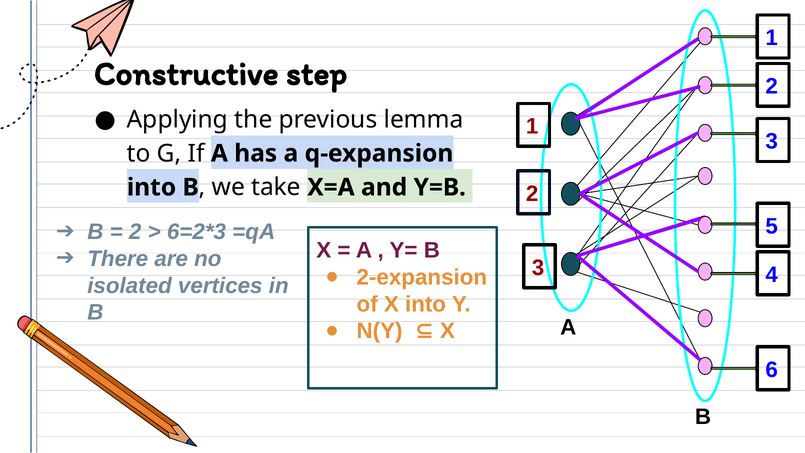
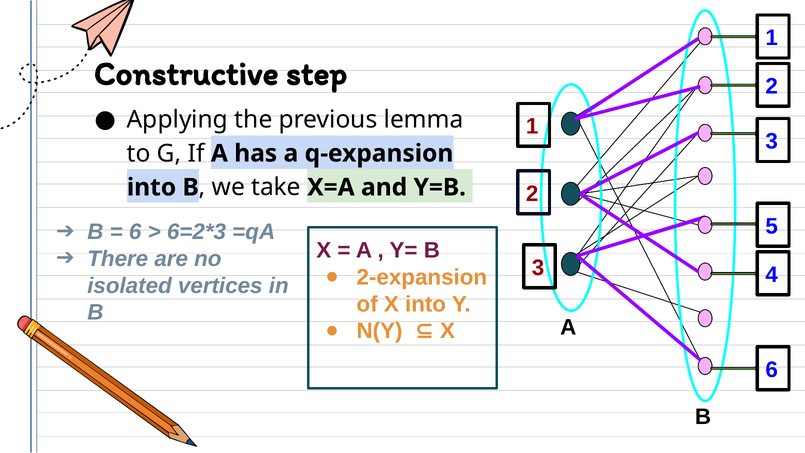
2 at (135, 232): 2 -> 6
